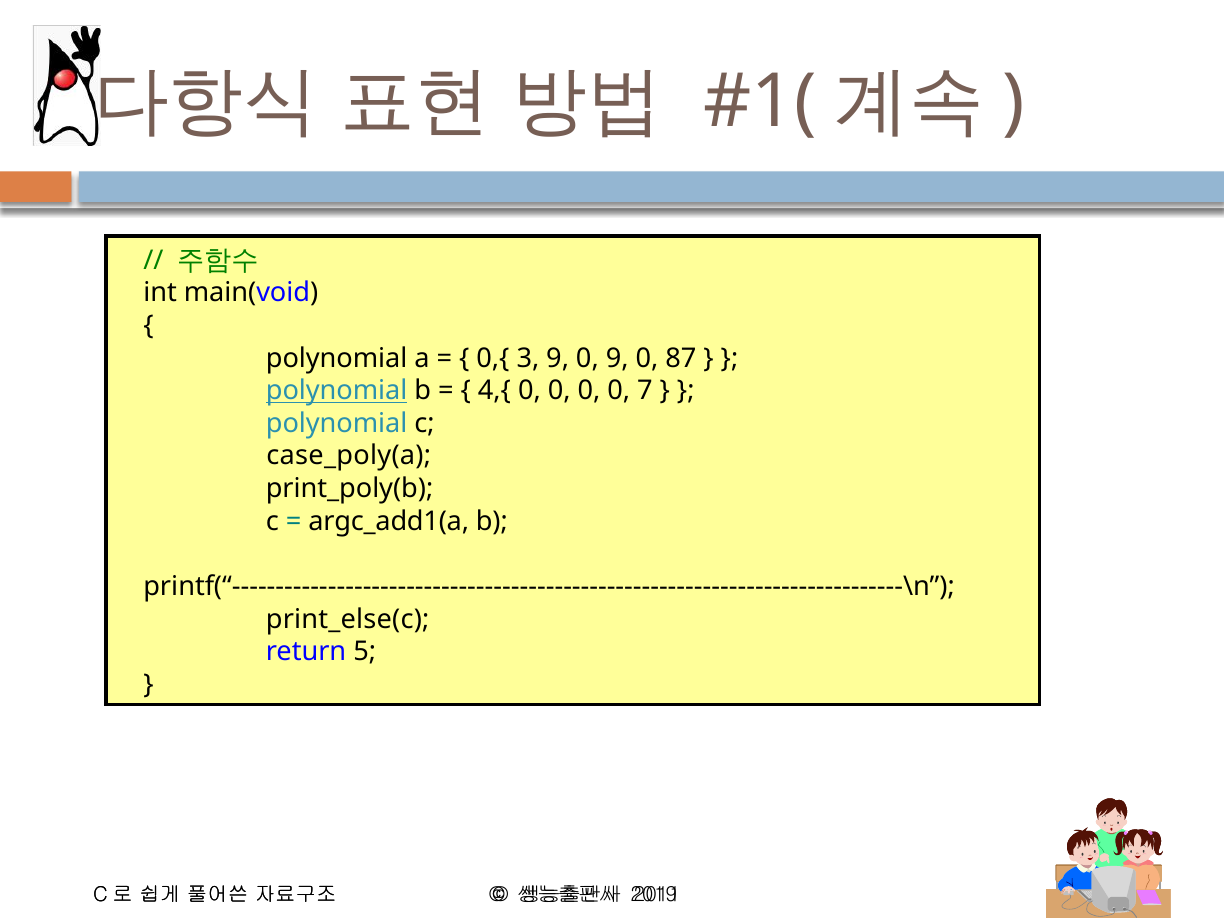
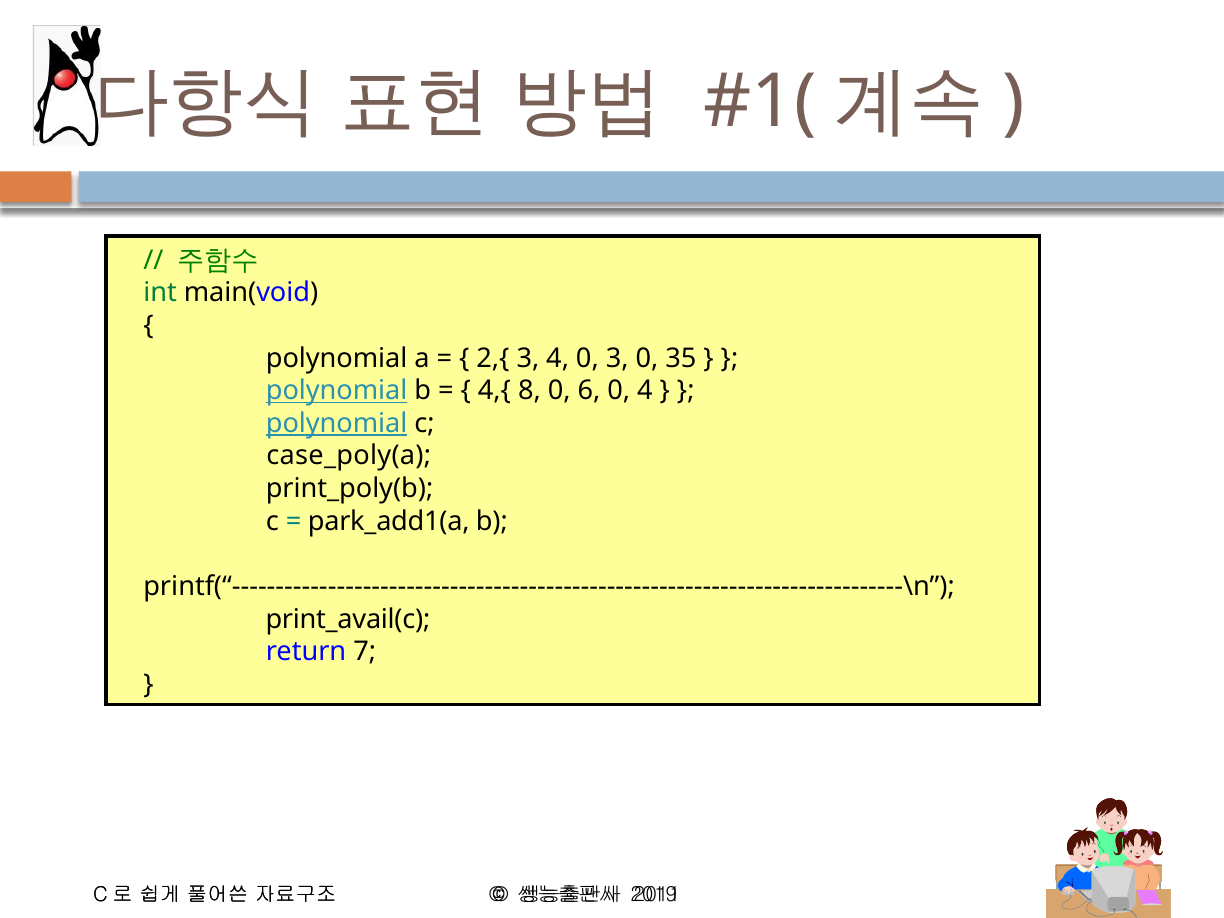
int colour: black -> green
0,{: 0,{ -> 2,{
3 9: 9 -> 4
0 9: 9 -> 3
87: 87 -> 35
4,{ 0: 0 -> 8
0 at (589, 391): 0 -> 6
0 7: 7 -> 4
polynomial at (337, 423) underline: none -> present
argc_add1(a: argc_add1(a -> park_add1(a
print_else(c: print_else(c -> print_avail(c
5: 5 -> 7
